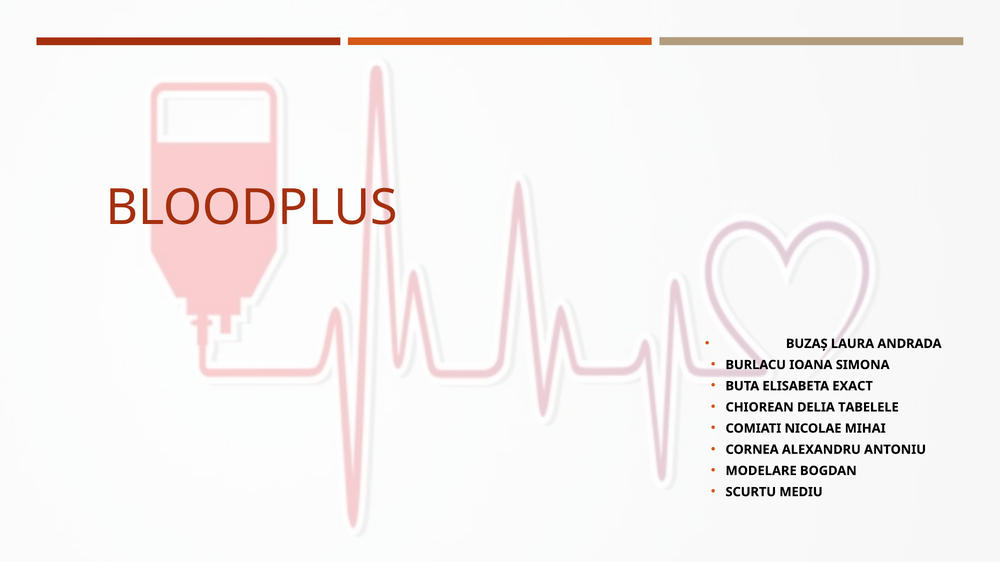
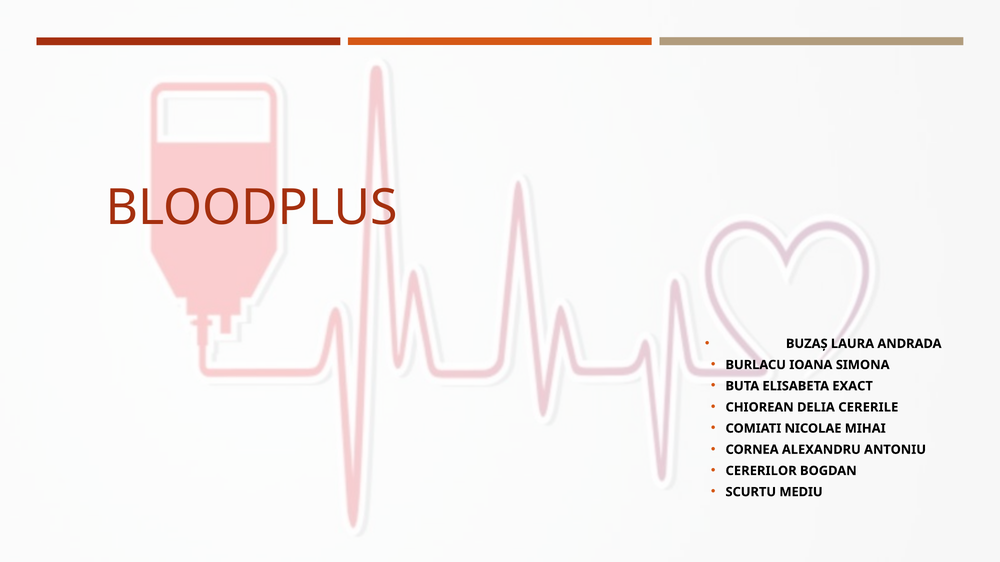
TABELELE: TABELELE -> CERERILE
MODELARE: MODELARE -> CERERILOR
